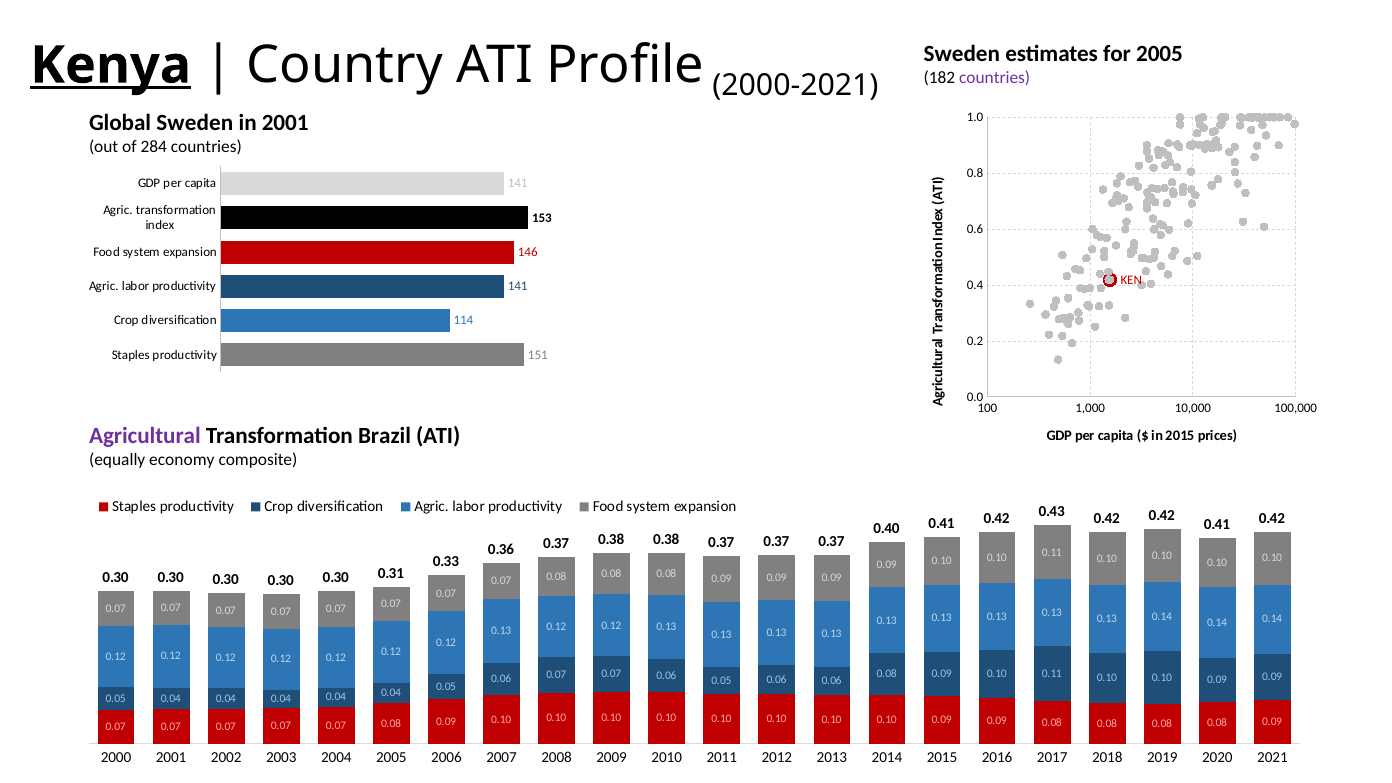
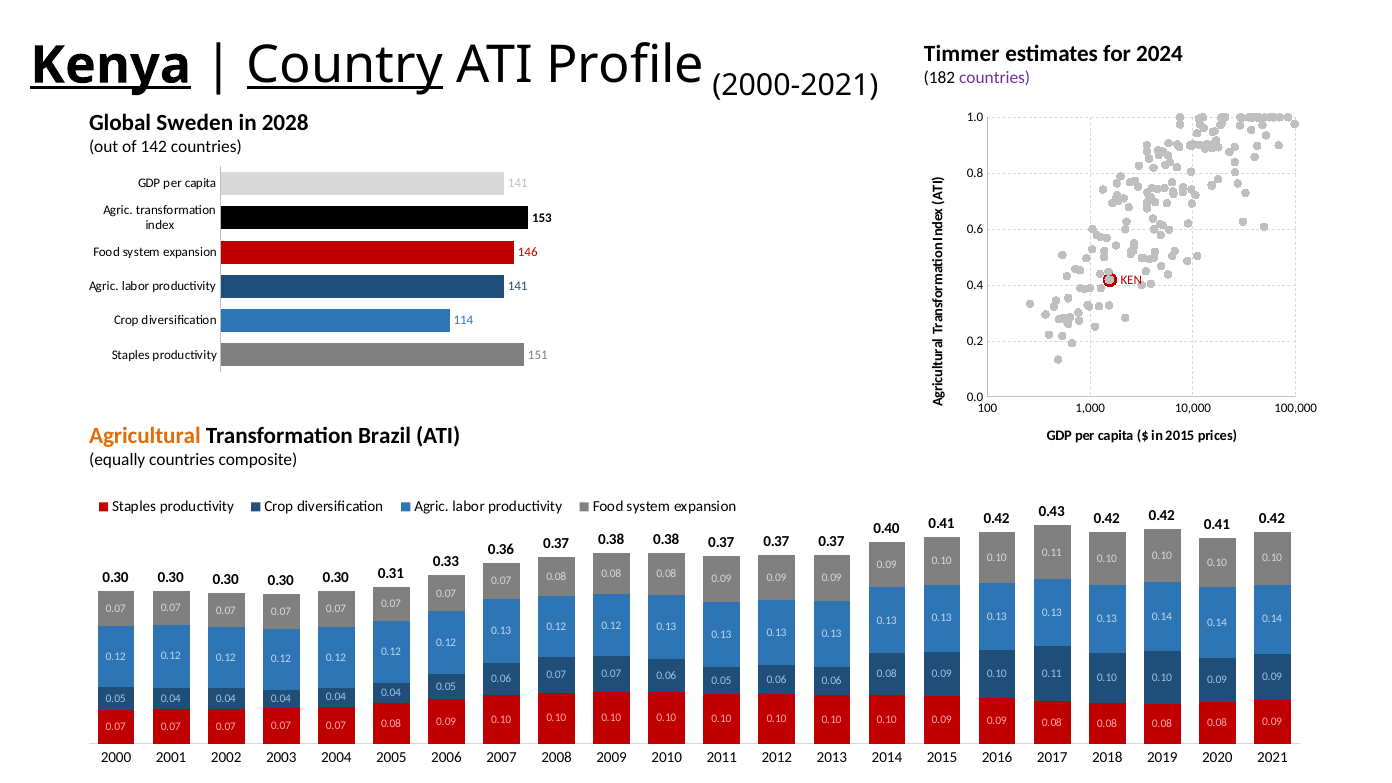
Sweden at (962, 54): Sweden -> Timmer
for 2005: 2005 -> 2024
Country underline: none -> present
in 2001: 2001 -> 2028
284: 284 -> 142
Agricultural colour: purple -> orange
equally economy: economy -> countries
